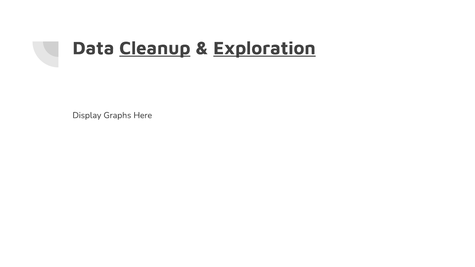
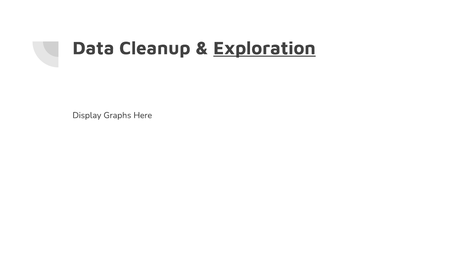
Cleanup underline: present -> none
